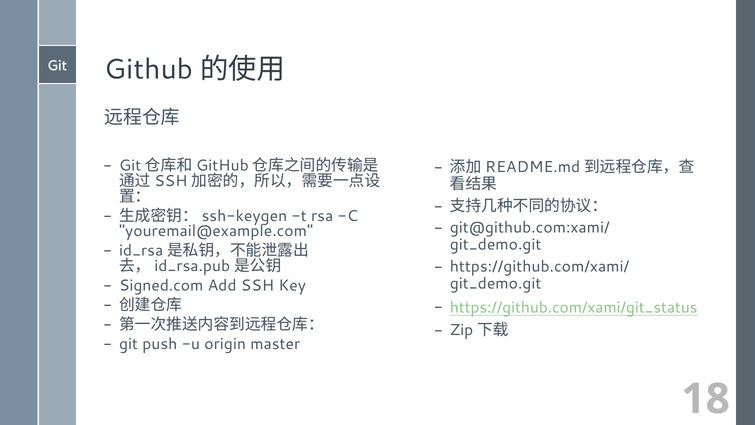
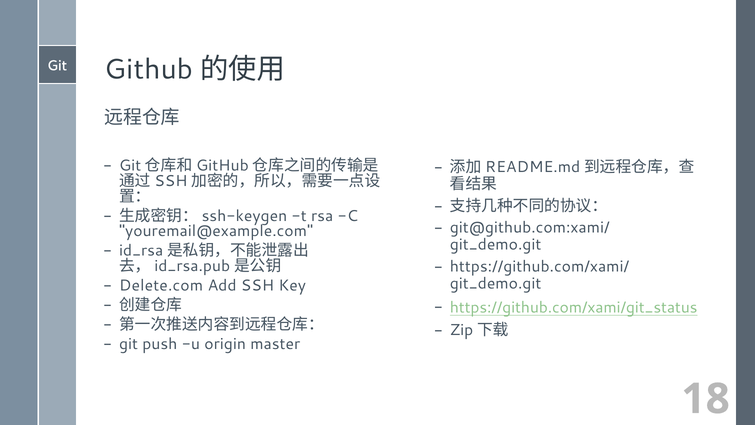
Signed.com: Signed.com -> Delete.com
